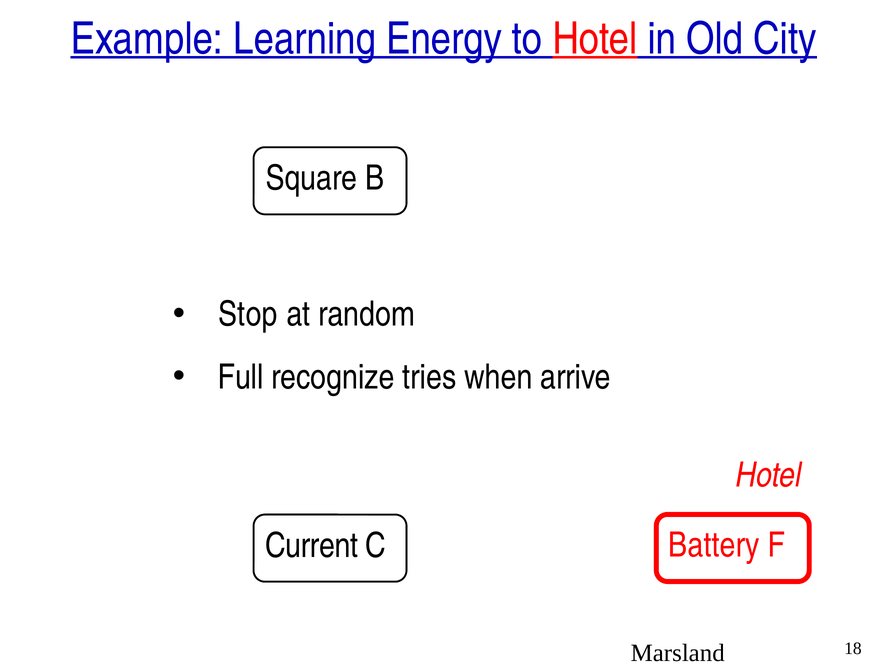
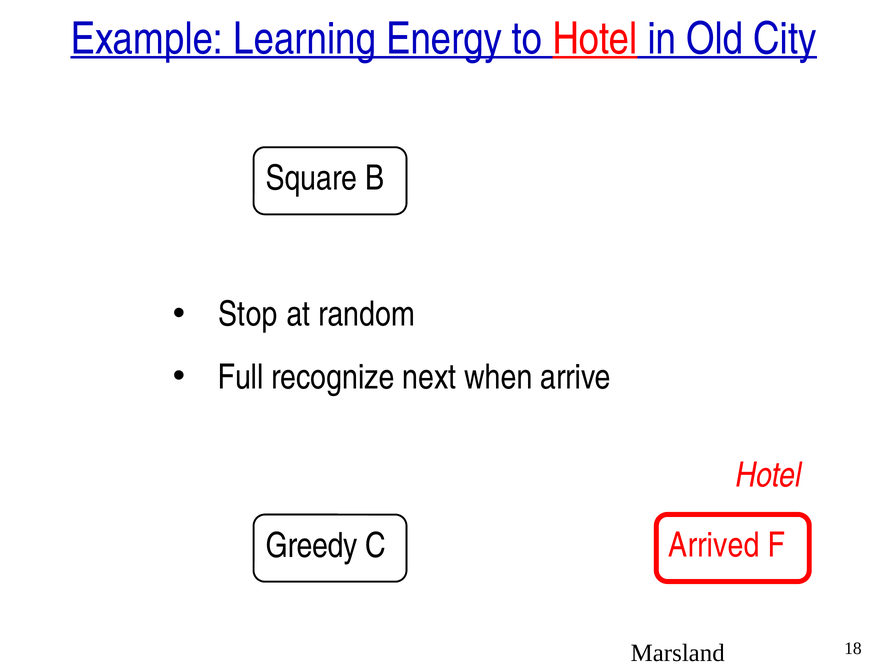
tries: tries -> next
Current: Current -> Greedy
Battery: Battery -> Arrived
